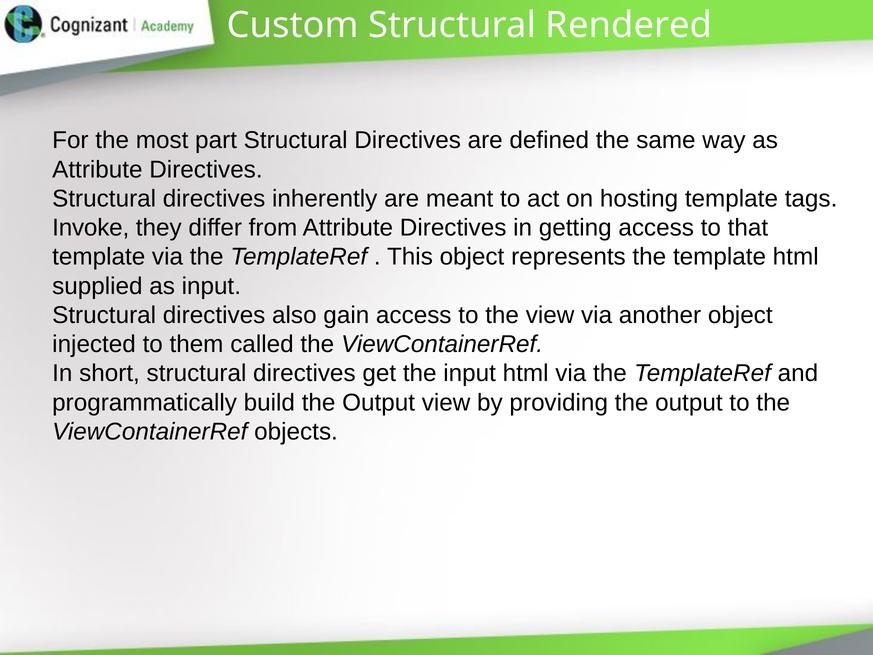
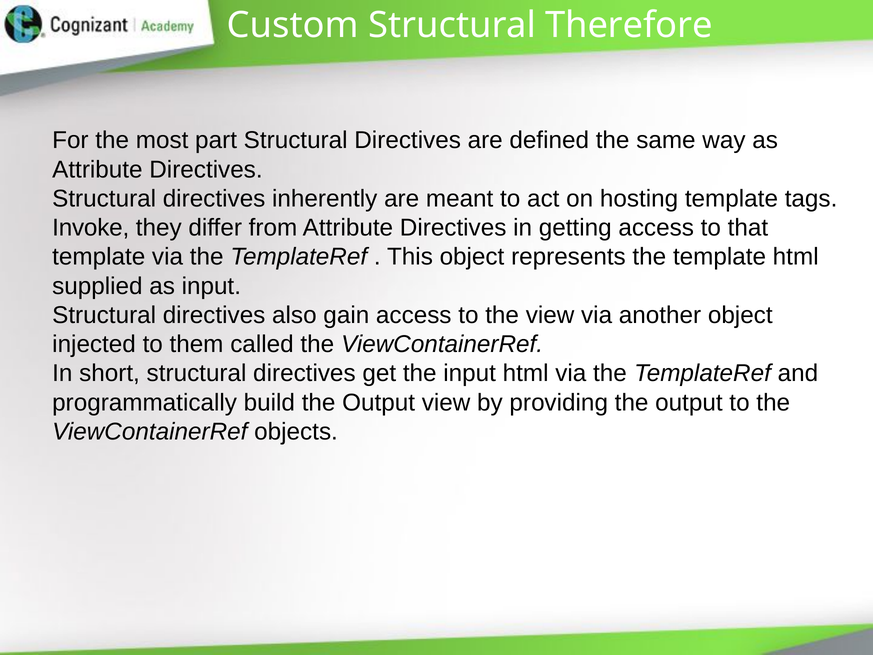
Rendered: Rendered -> Therefore
